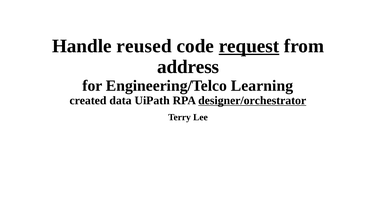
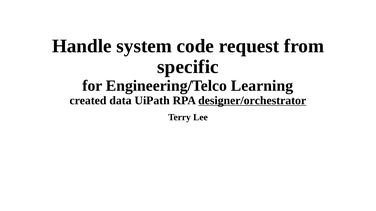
reused: reused -> system
request underline: present -> none
address: address -> specific
